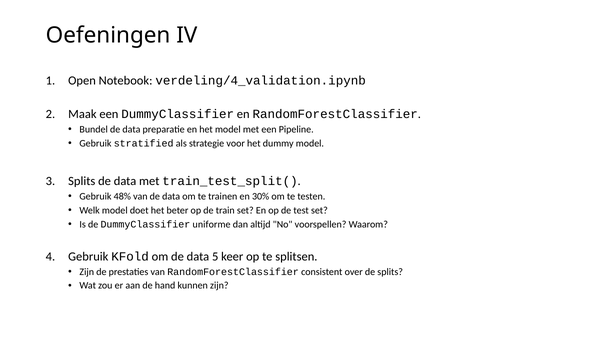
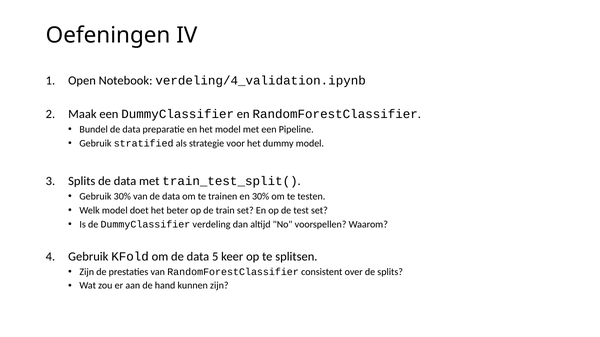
Gebruik 48%: 48% -> 30%
uniforme: uniforme -> verdeling
